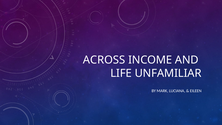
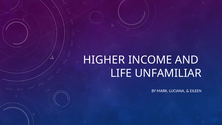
ACROSS: ACROSS -> HIGHER
